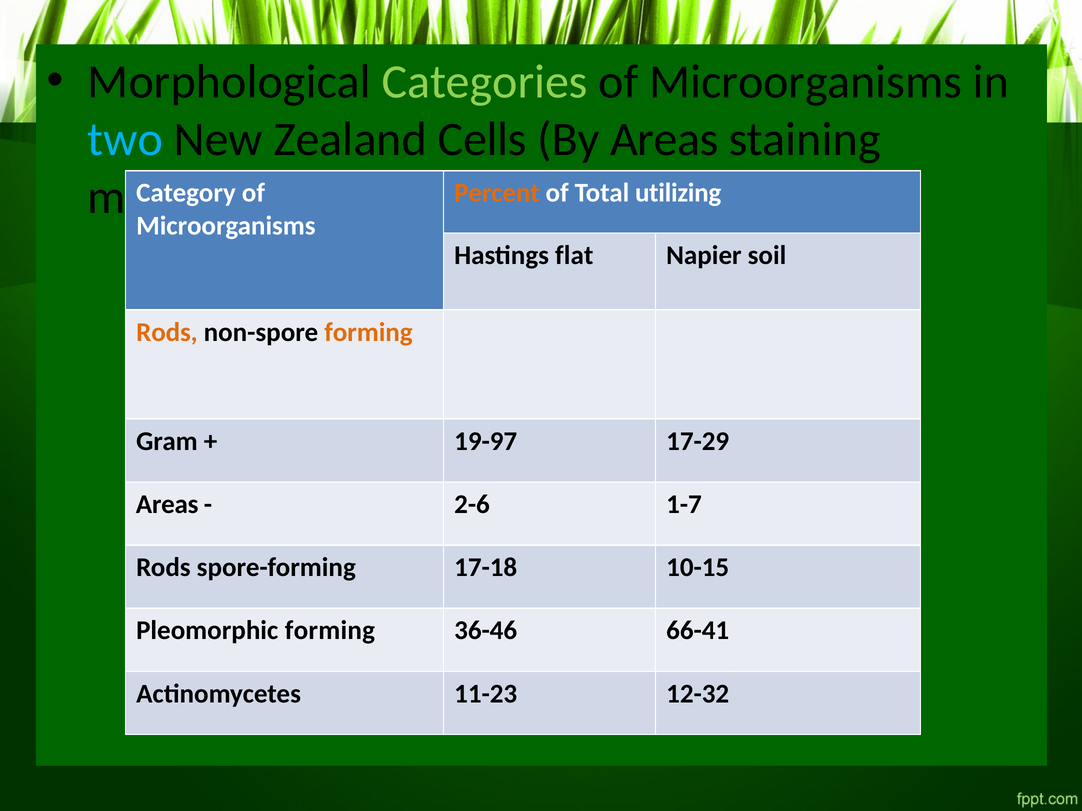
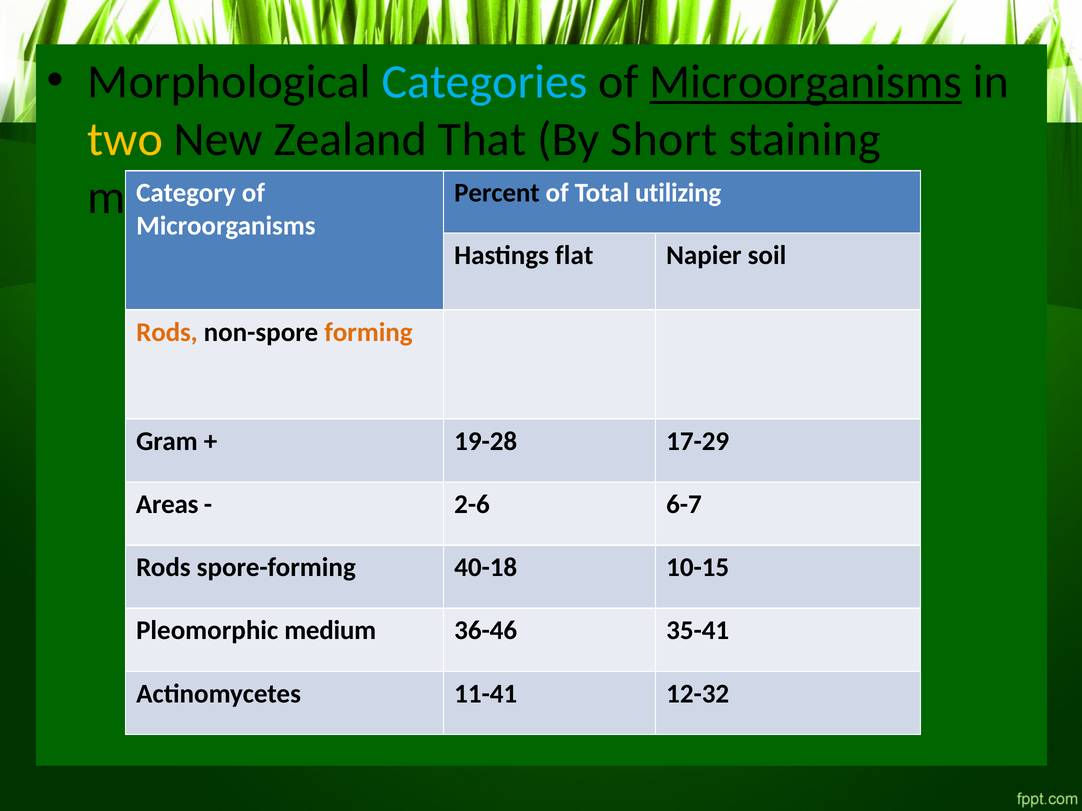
Categories colour: light green -> light blue
Microorganisms at (806, 82) underline: none -> present
two colour: light blue -> yellow
Cells: Cells -> That
By Areas: Areas -> Short
Percent colour: orange -> black
19-97: 19-97 -> 19-28
1-7: 1-7 -> 6-7
17-18: 17-18 -> 40-18
Pleomorphic forming: forming -> medium
66-41: 66-41 -> 35-41
11-23: 11-23 -> 11-41
